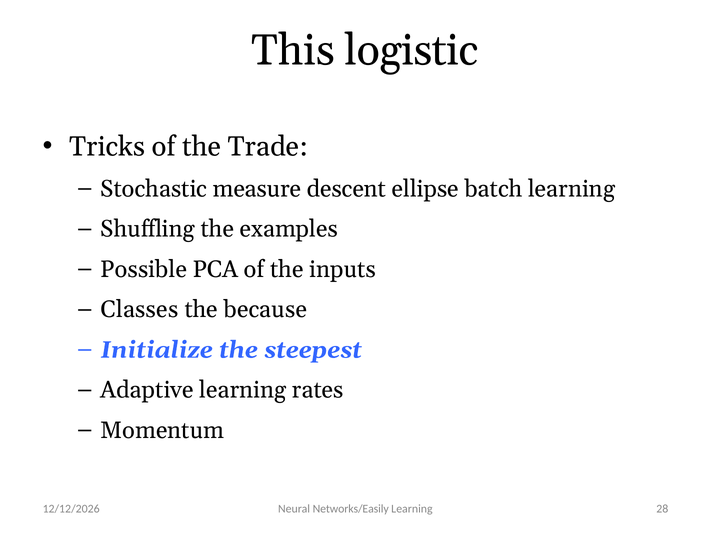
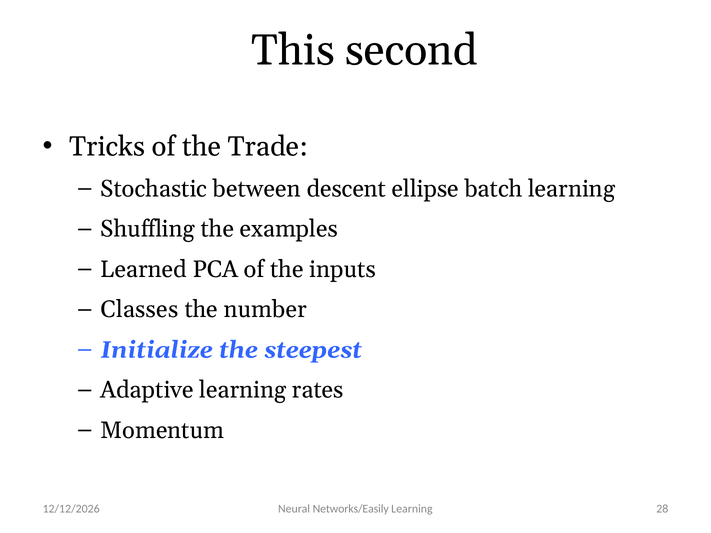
logistic: logistic -> second
measure: measure -> between
Possible: Possible -> Learned
because: because -> number
